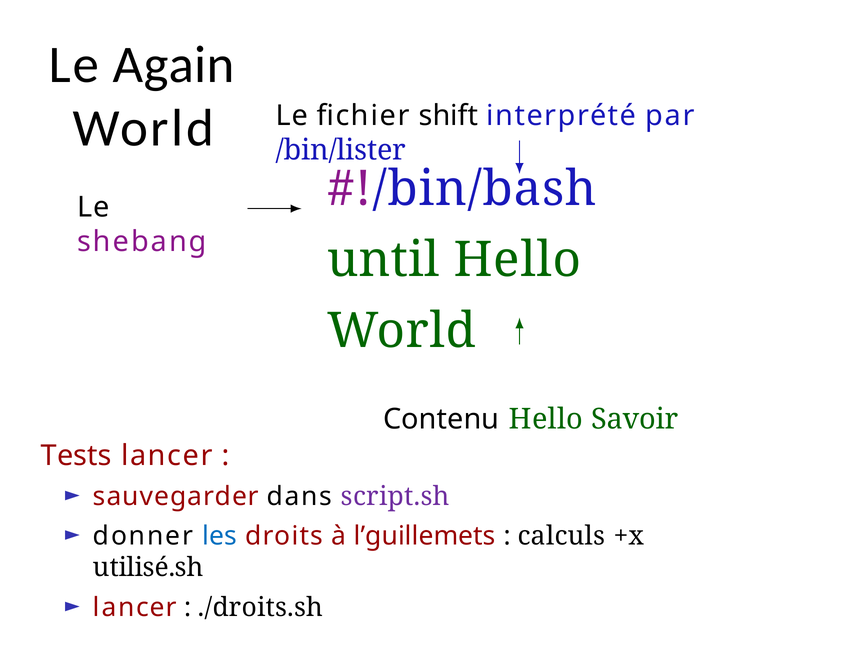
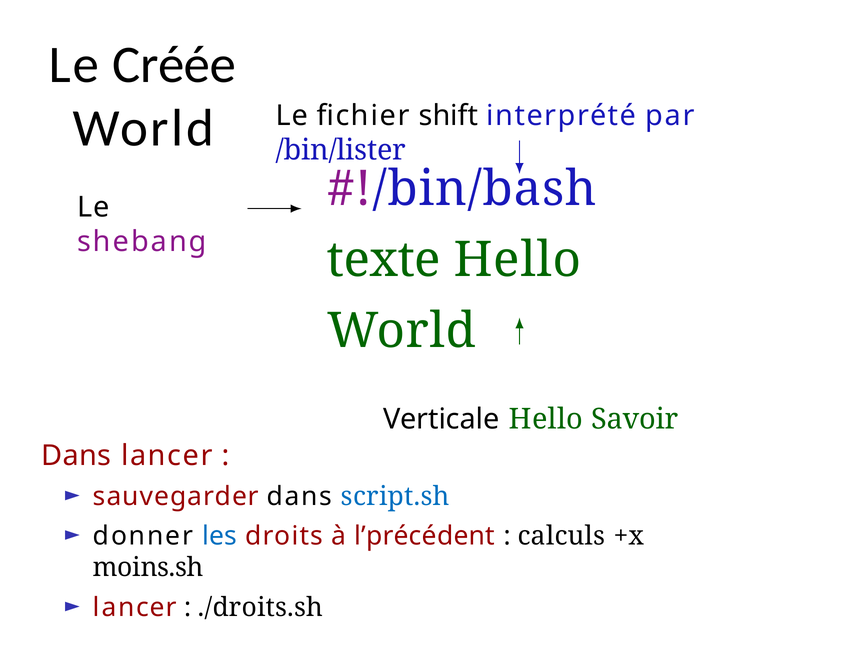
Again: Again -> Créée
until: until -> texte
Contenu: Contenu -> Verticale
Tests at (76, 456): Tests -> Dans
script.sh colour: purple -> blue
l’guillemets: l’guillemets -> l’précédent
utilisé.sh: utilisé.sh -> moins.sh
